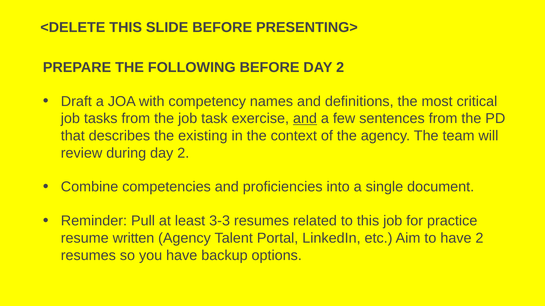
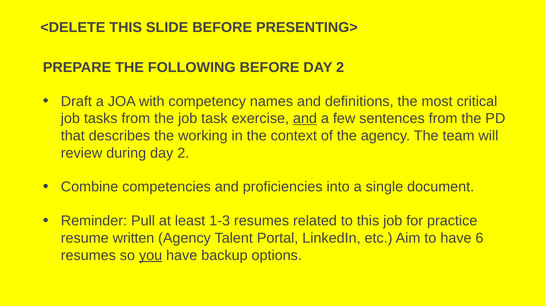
existing: existing -> working
3-3: 3-3 -> 1-3
have 2: 2 -> 6
you underline: none -> present
